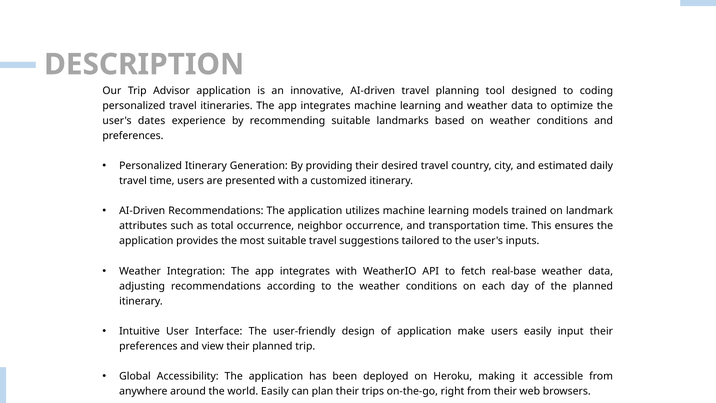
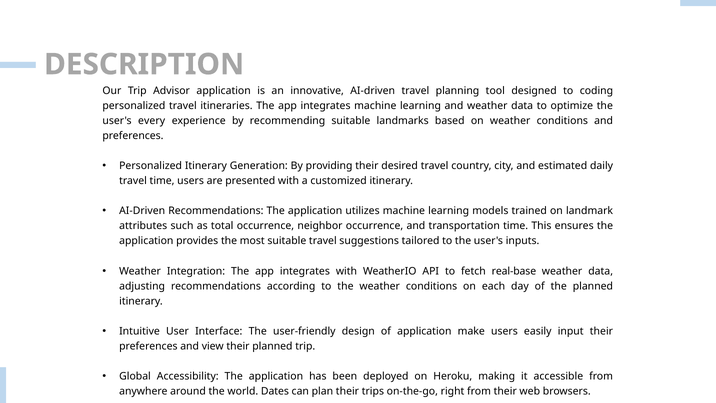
dates: dates -> every
world Easily: Easily -> Dates
